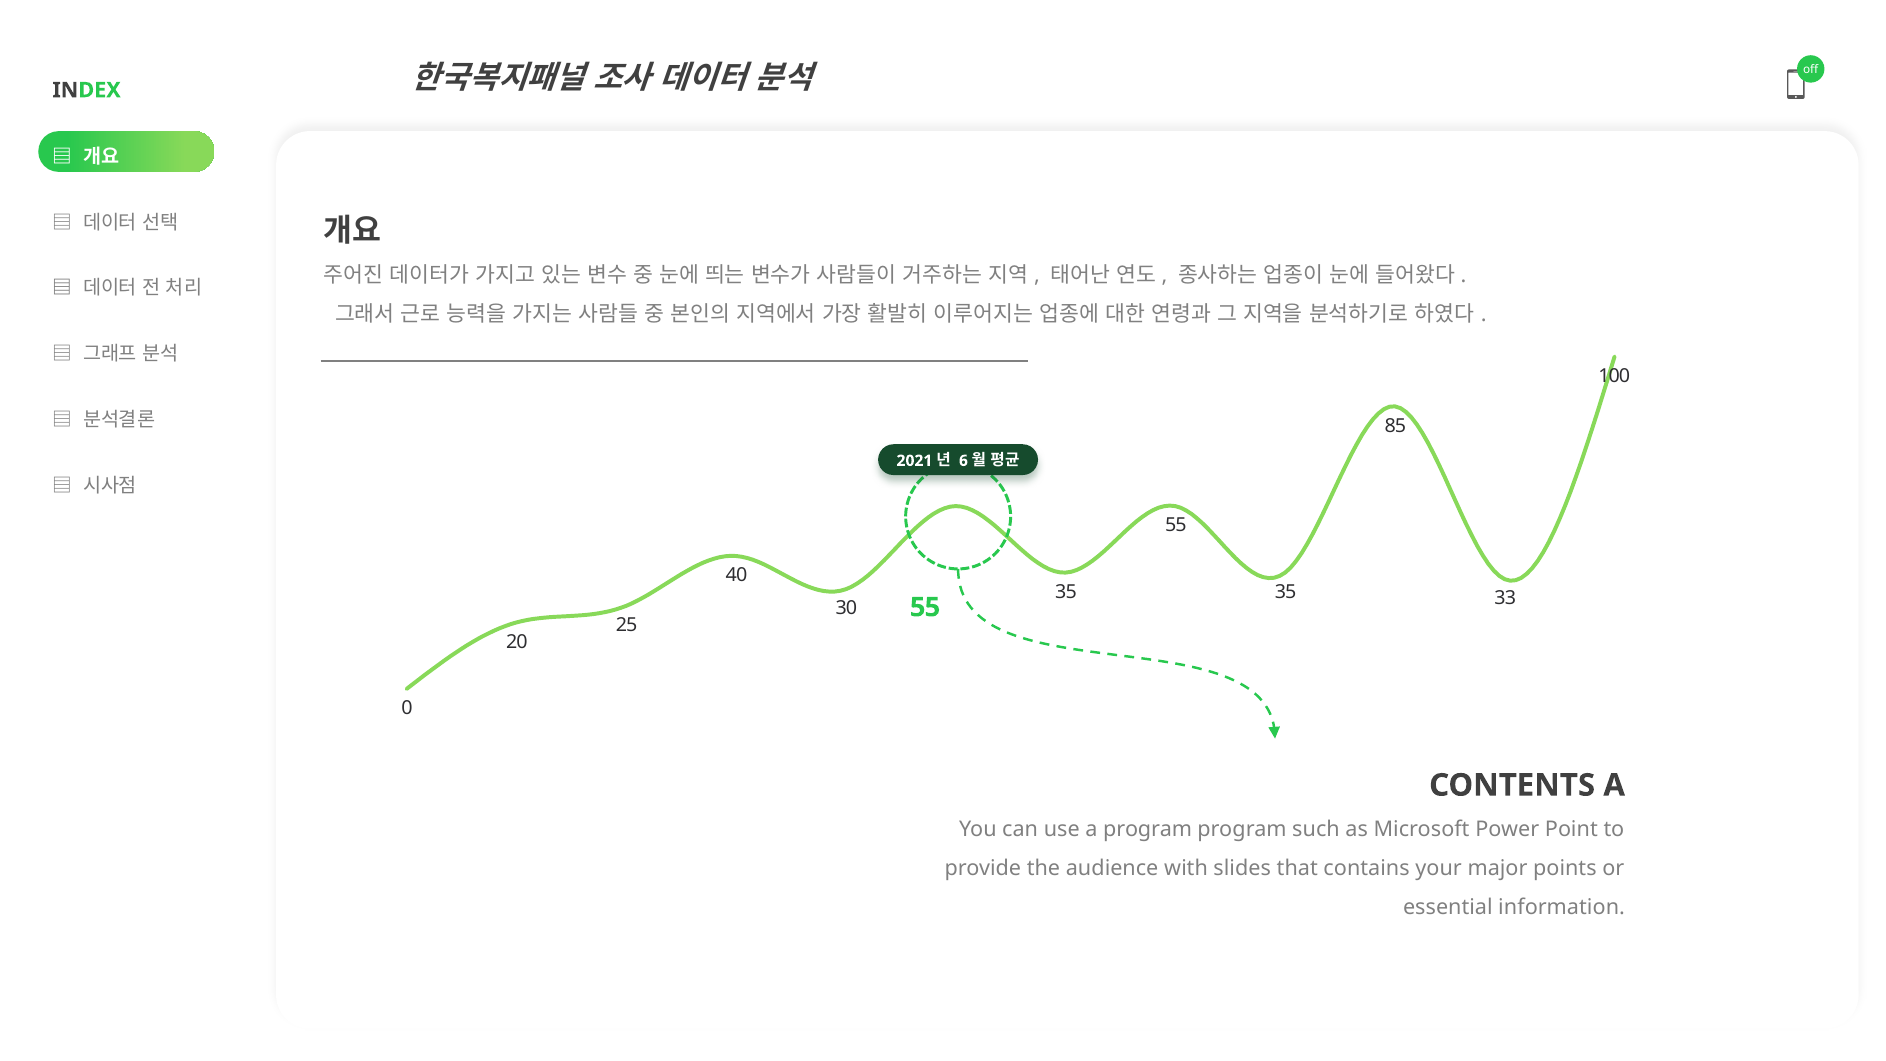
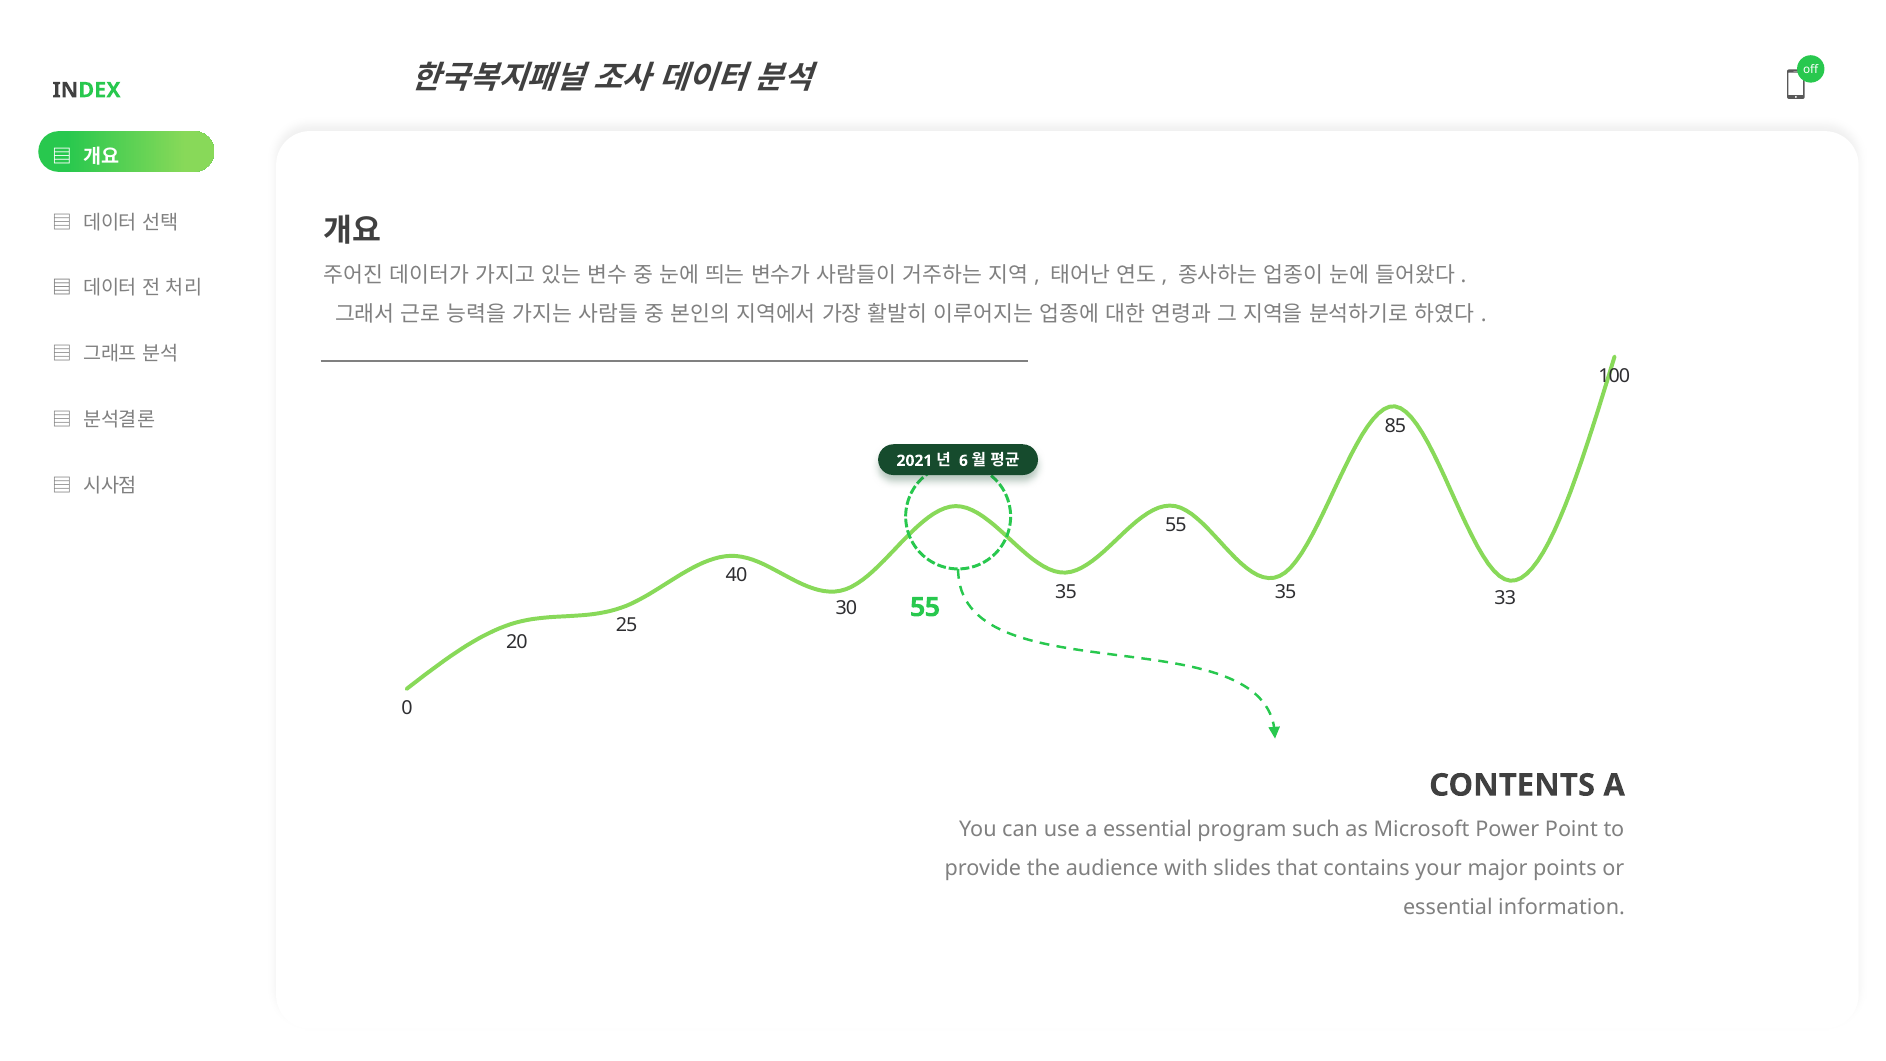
a program: program -> essential
